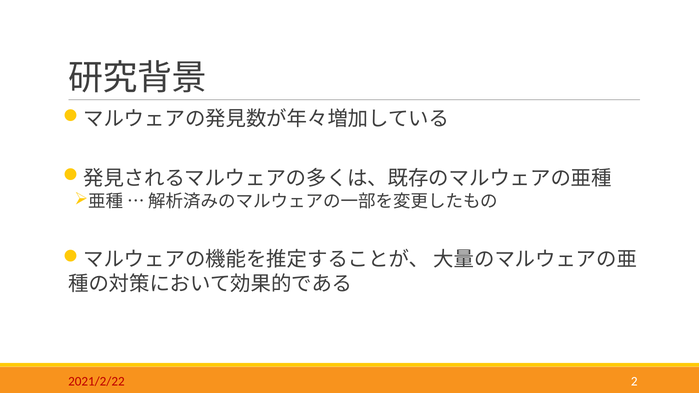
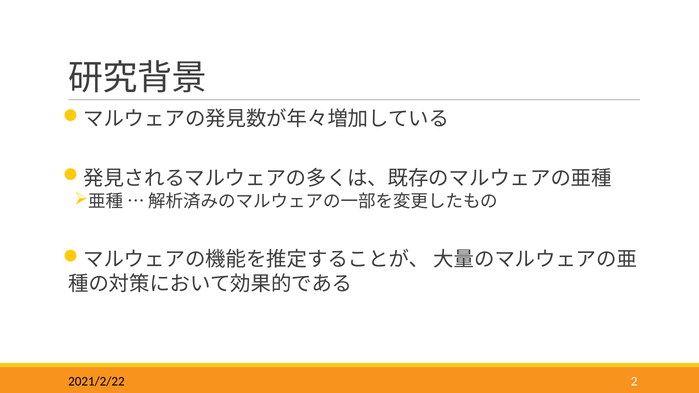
2021/2/22 colour: red -> black
